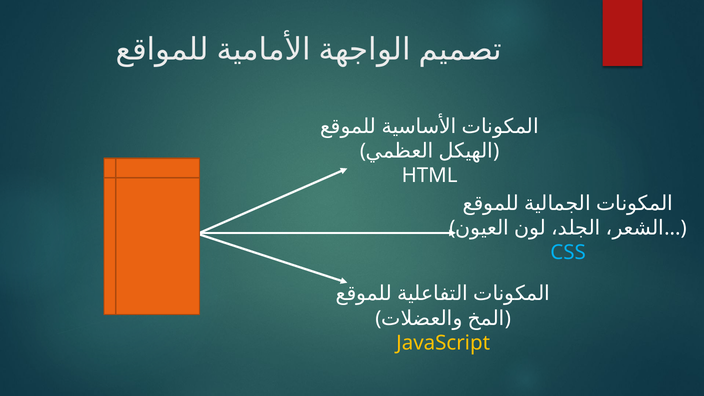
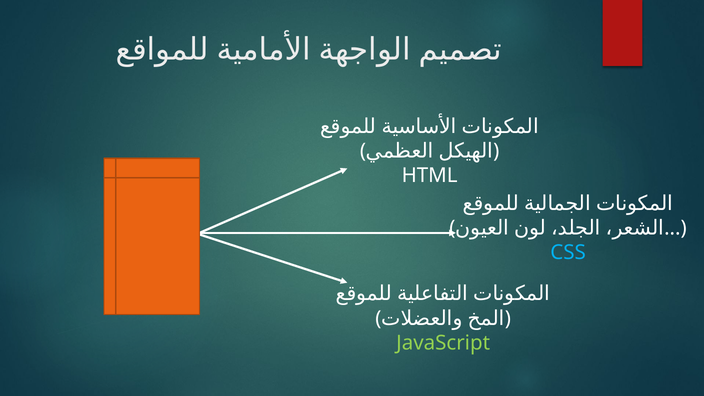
JavaScript colour: yellow -> light green
